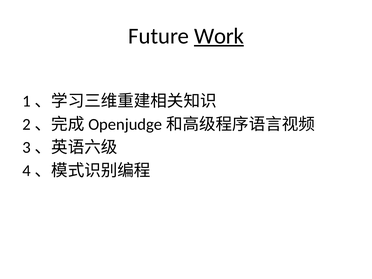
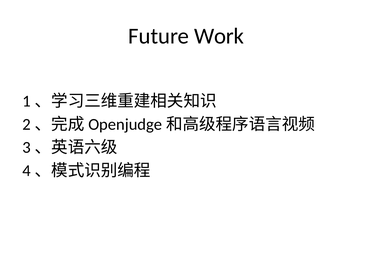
Work underline: present -> none
